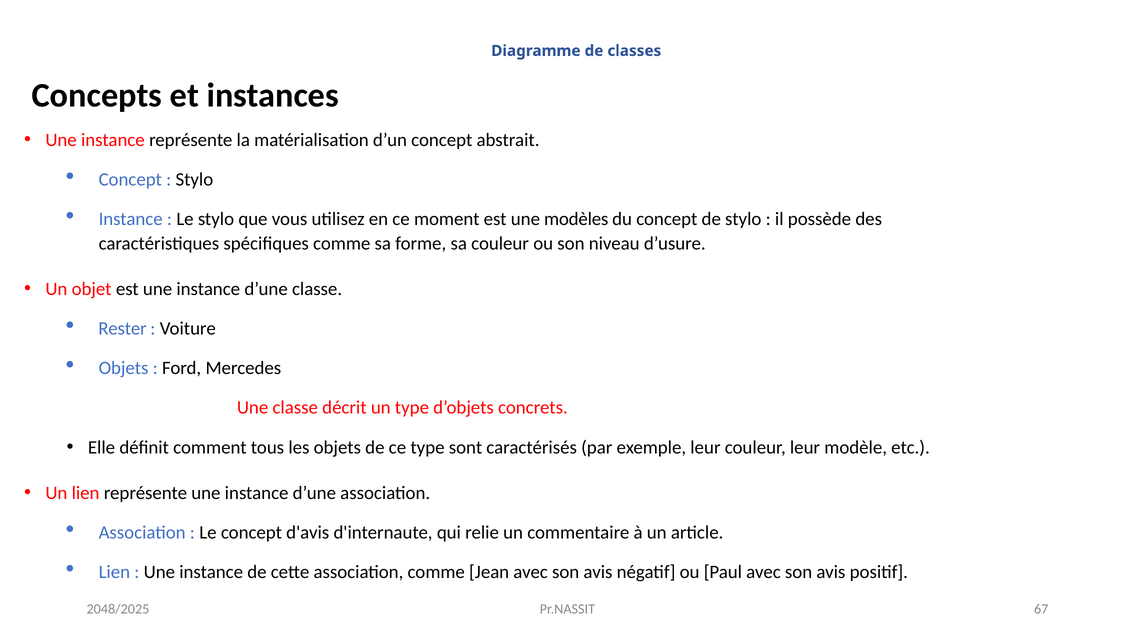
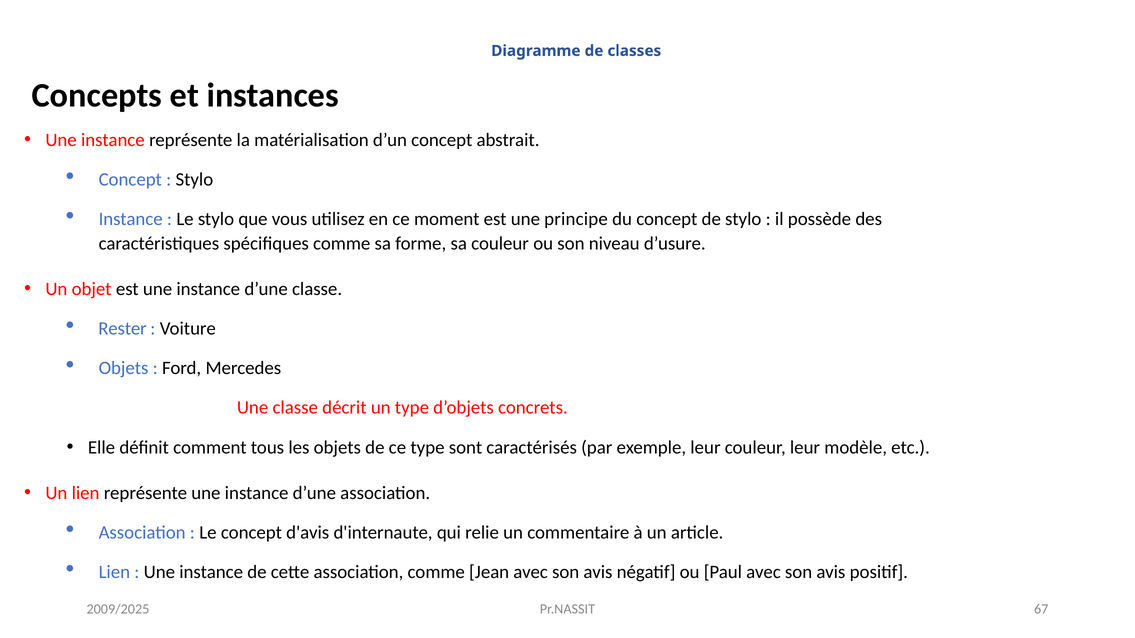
modèles: modèles -> principe
2048/2025: 2048/2025 -> 2009/2025
